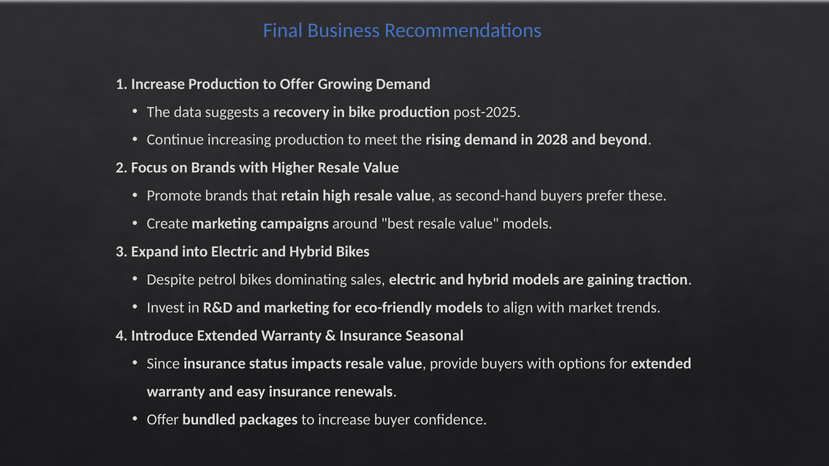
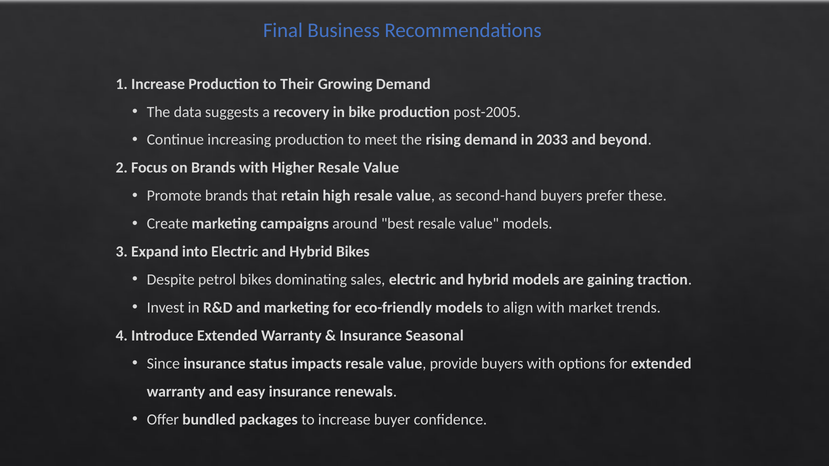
to Offer: Offer -> Their
post-2025: post-2025 -> post-2005
2028: 2028 -> 2033
